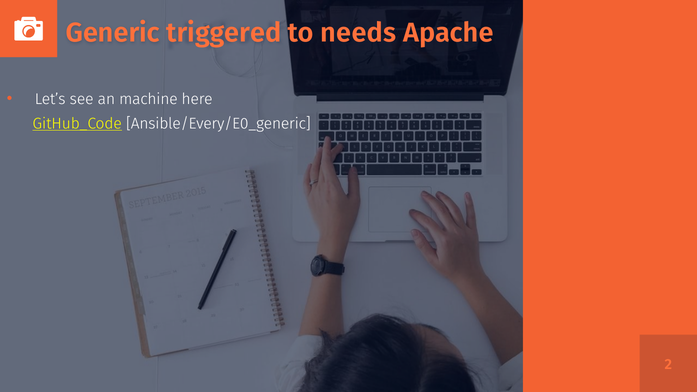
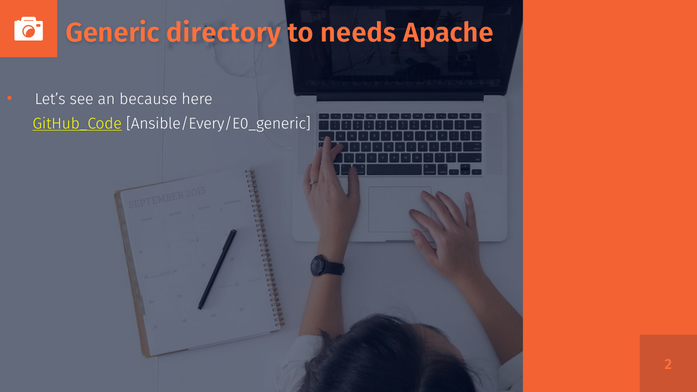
triggered: triggered -> directory
machine: machine -> because
